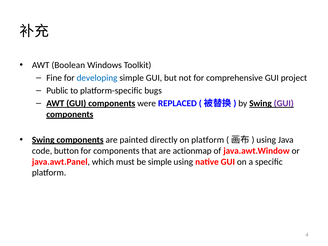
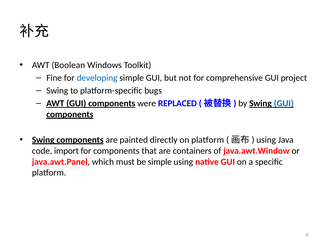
Public at (57, 91): Public -> Swing
GUI at (284, 103) colour: purple -> blue
button: button -> import
actionmap: actionmap -> containers
